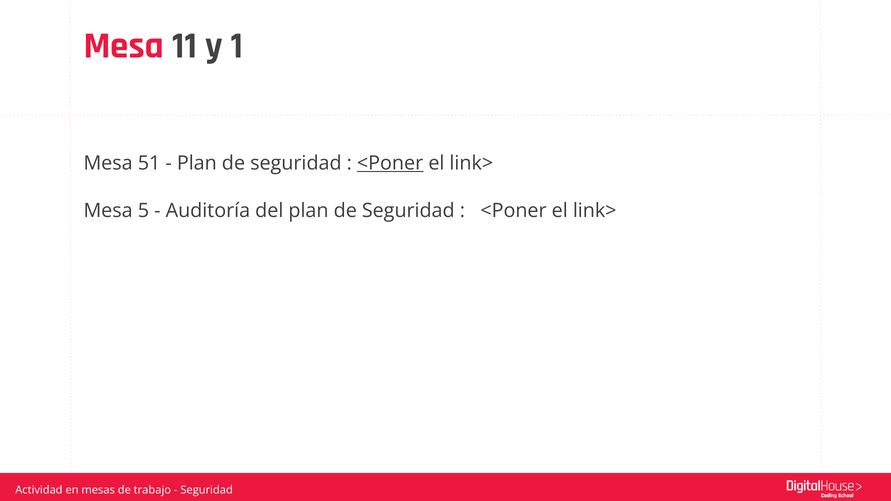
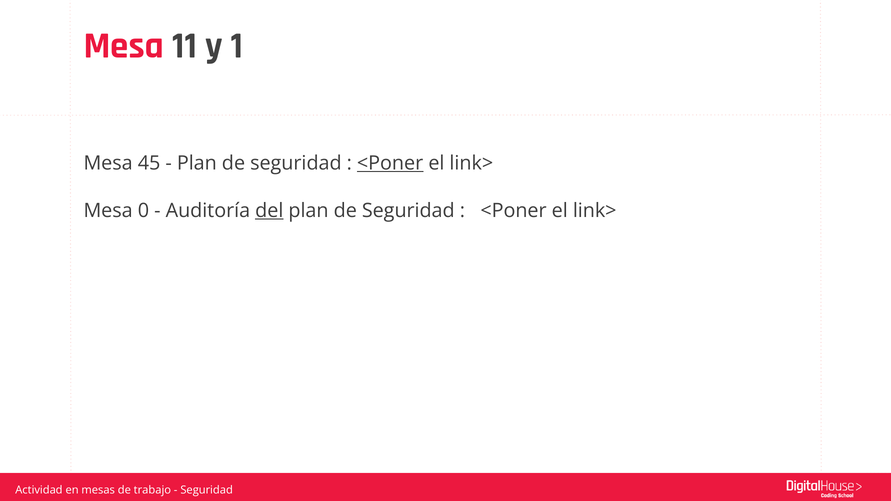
51: 51 -> 45
5: 5 -> 0
del underline: none -> present
